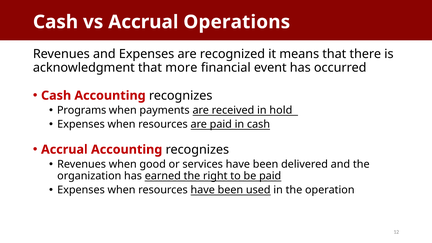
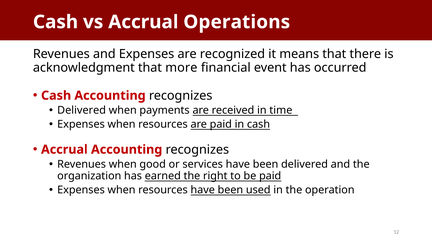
Programs at (82, 110): Programs -> Delivered
hold: hold -> time
